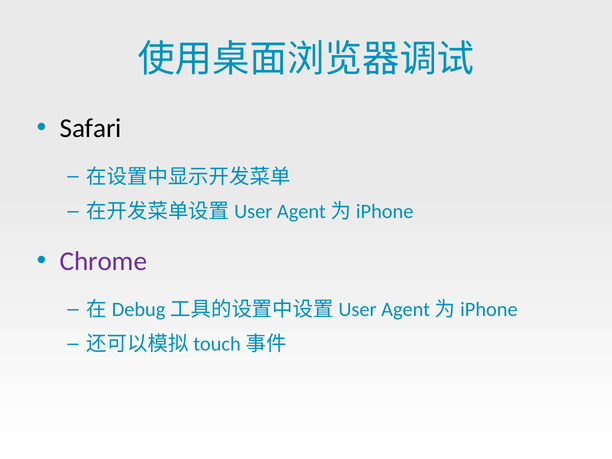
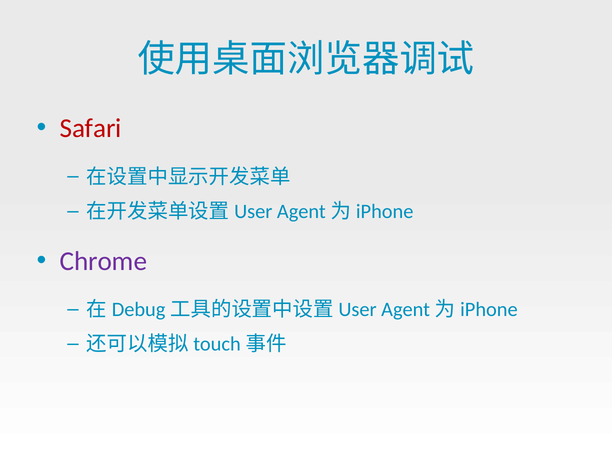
Safari colour: black -> red
